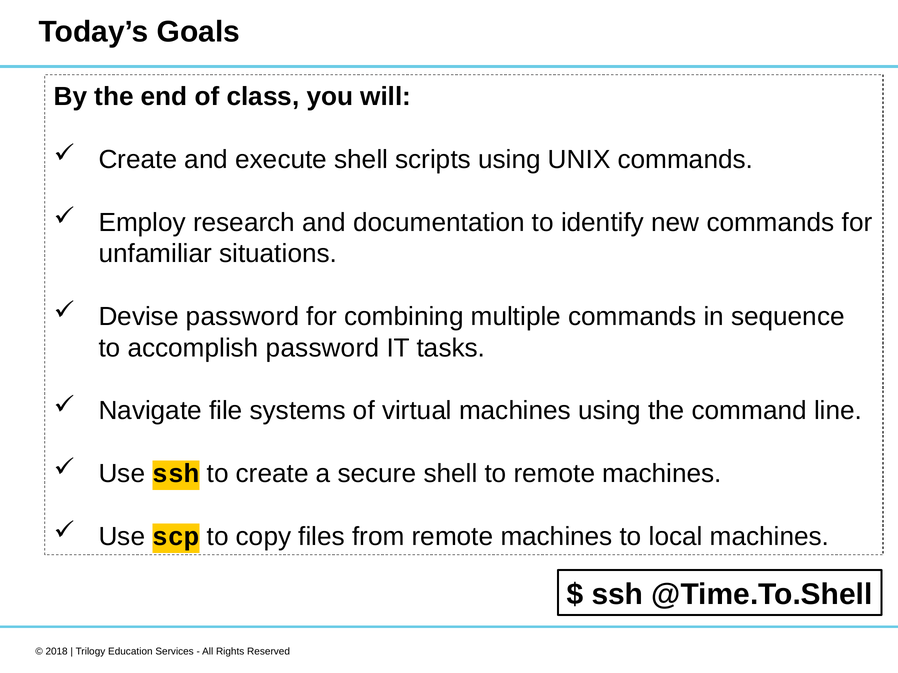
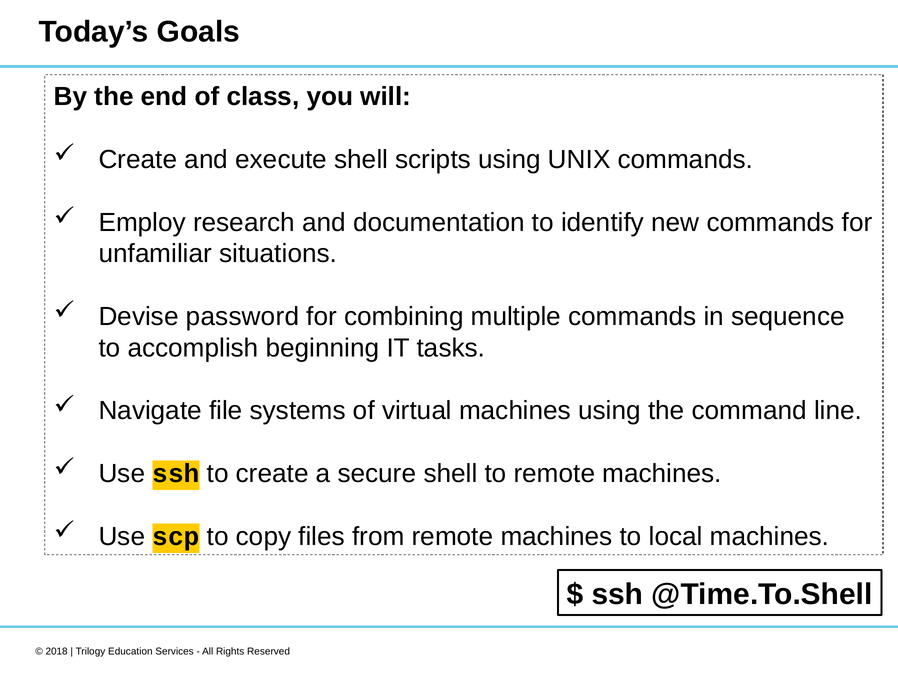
accomplish password: password -> beginning
